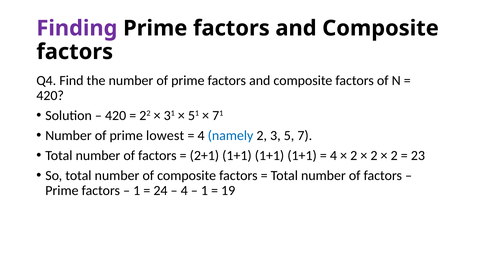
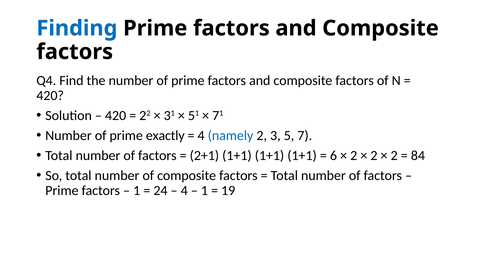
Finding colour: purple -> blue
lowest: lowest -> exactly
4 at (333, 156): 4 -> 6
23: 23 -> 84
